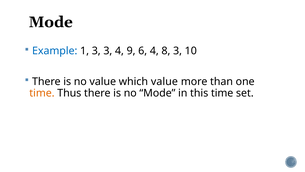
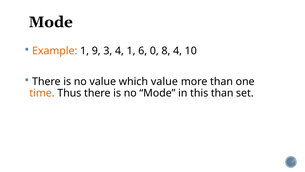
Example colour: blue -> orange
1 3: 3 -> 9
4 9: 9 -> 1
6 4: 4 -> 0
8 3: 3 -> 4
this time: time -> than
